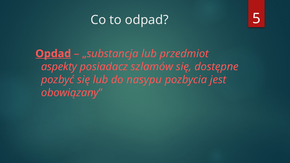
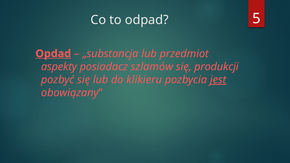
dostępne: dostępne -> produkcji
nasypu: nasypu -> klikieru
jest underline: none -> present
